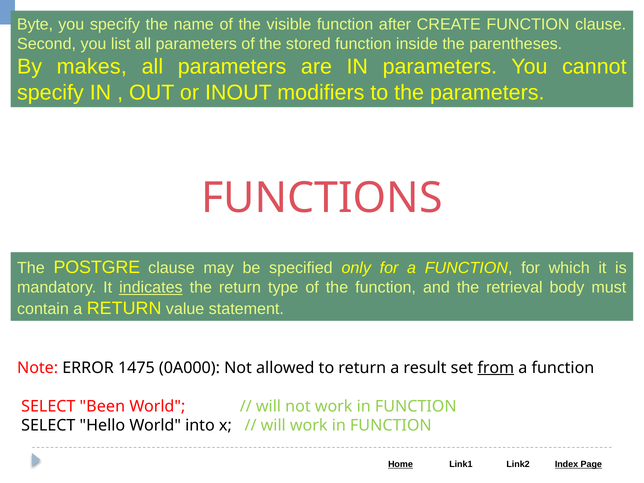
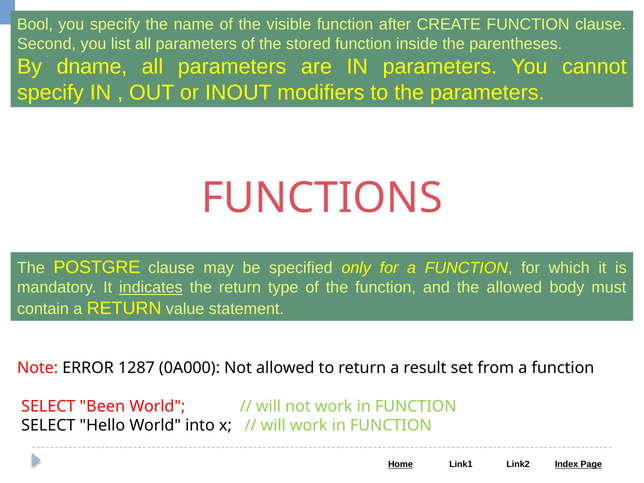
Byte: Byte -> Bool
makes: makes -> dname
the retrieval: retrieval -> allowed
1475: 1475 -> 1287
from underline: present -> none
